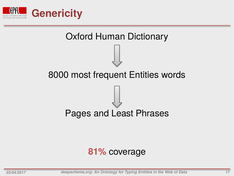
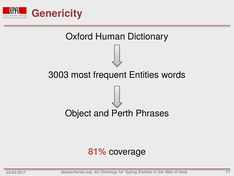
8000: 8000 -> 3003
Pages: Pages -> Object
Least: Least -> Perth
